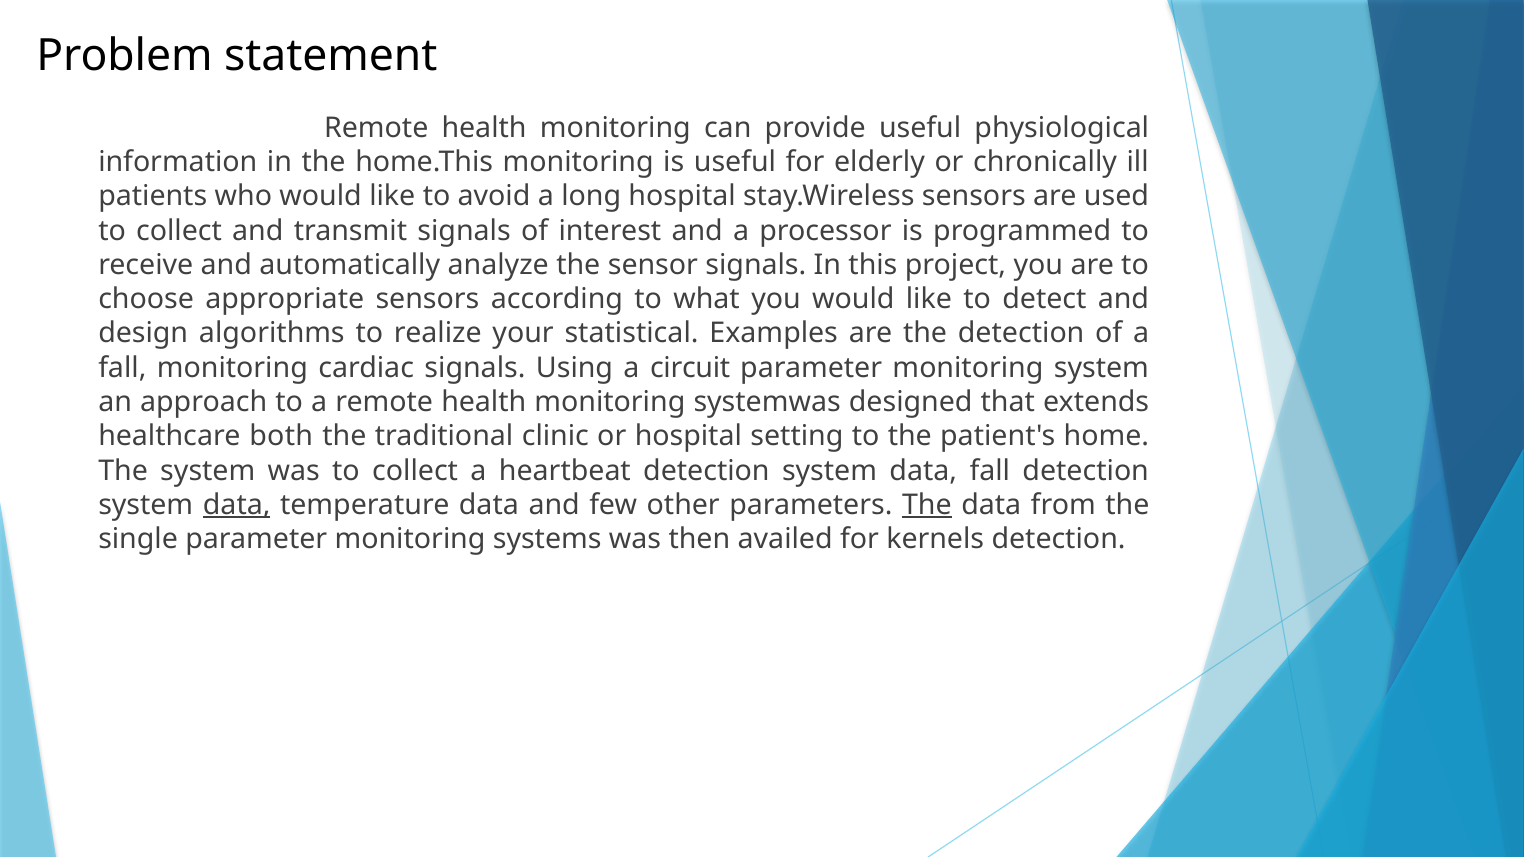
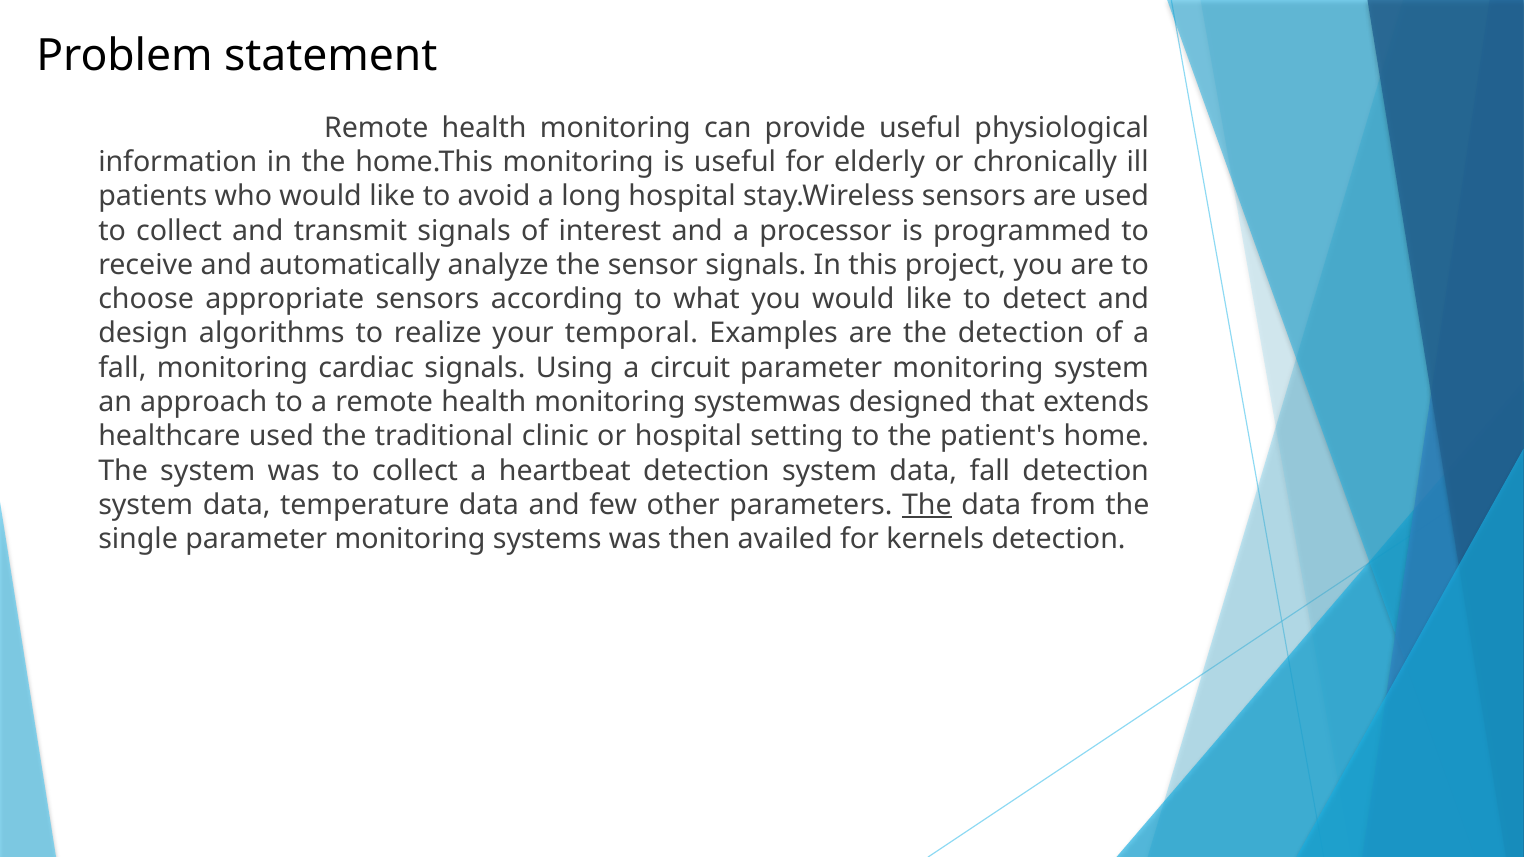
statistical: statistical -> temporal
healthcare both: both -> used
data at (237, 505) underline: present -> none
